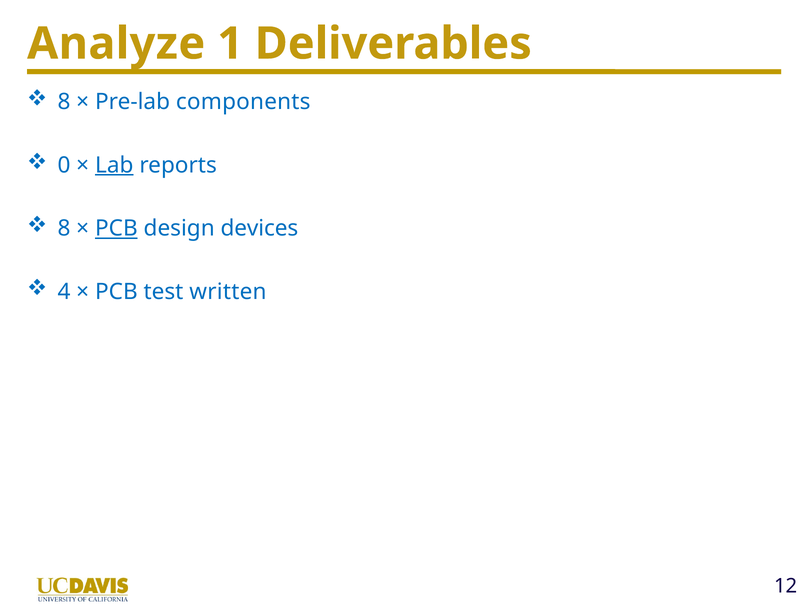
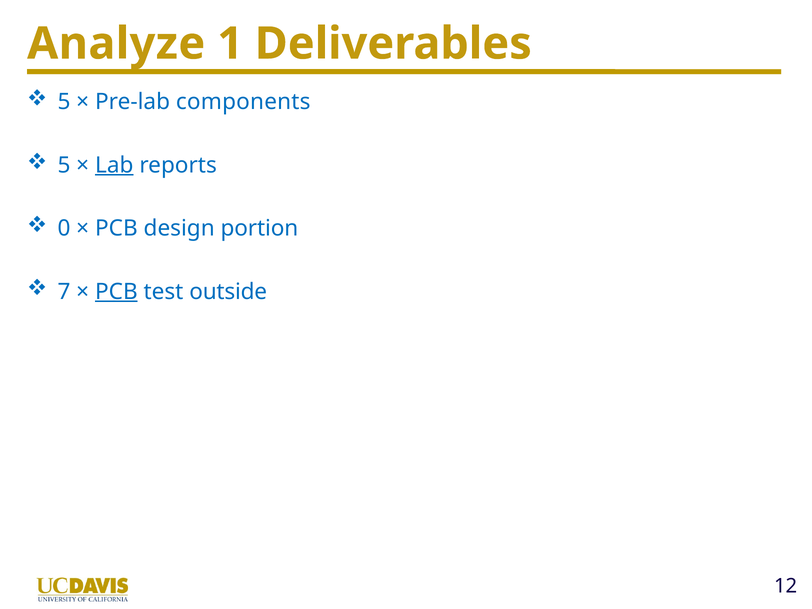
8 at (64, 102): 8 -> 5
0 at (64, 165): 0 -> 5
8 at (64, 228): 8 -> 0
PCB at (116, 228) underline: present -> none
devices: devices -> portion
4: 4 -> 7
PCB at (116, 292) underline: none -> present
written: written -> outside
